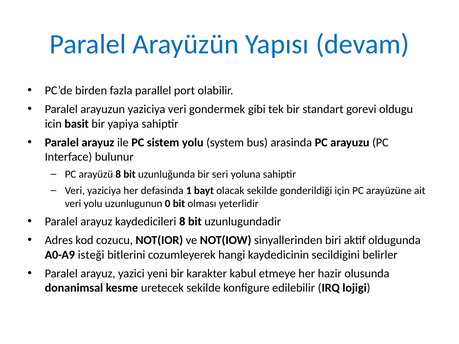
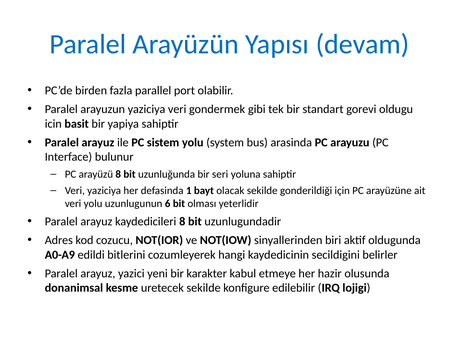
0: 0 -> 6
isteği: isteği -> edildi
